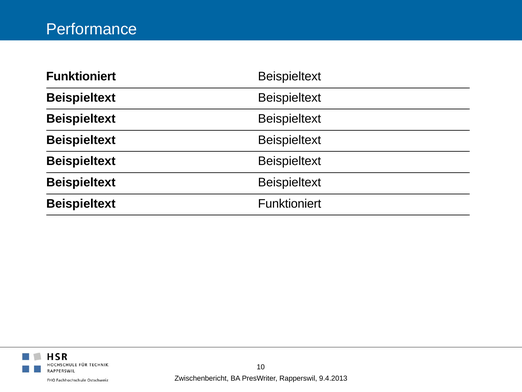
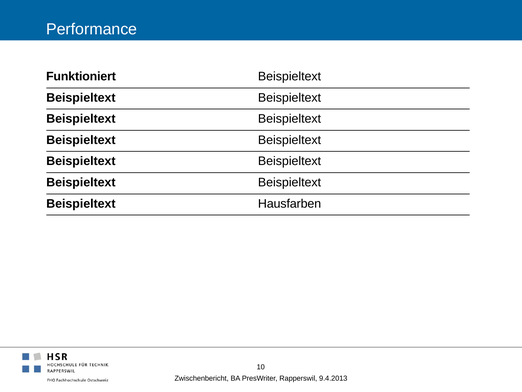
Beispieltext Funktioniert: Funktioniert -> Hausfarben
